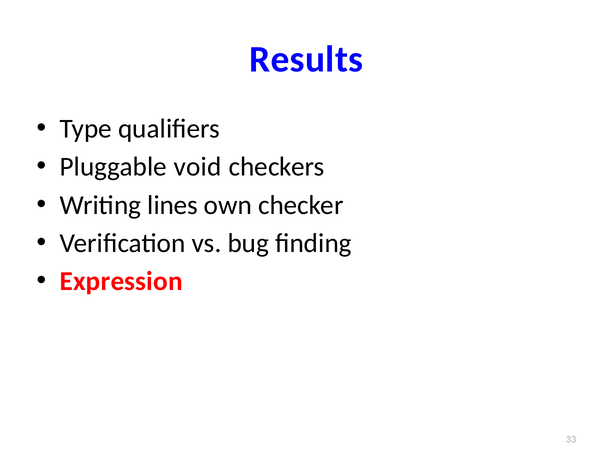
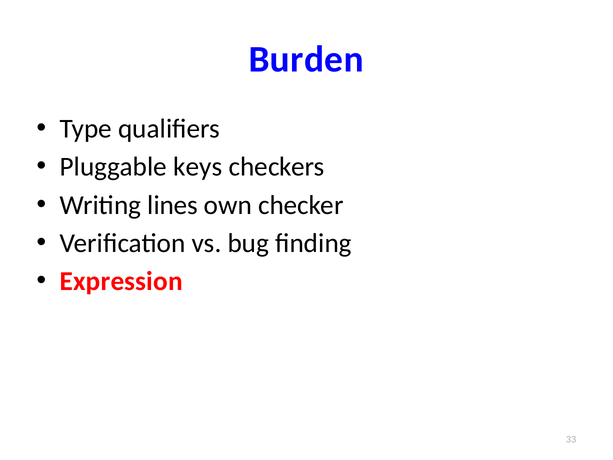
Results: Results -> Burden
void: void -> keys
